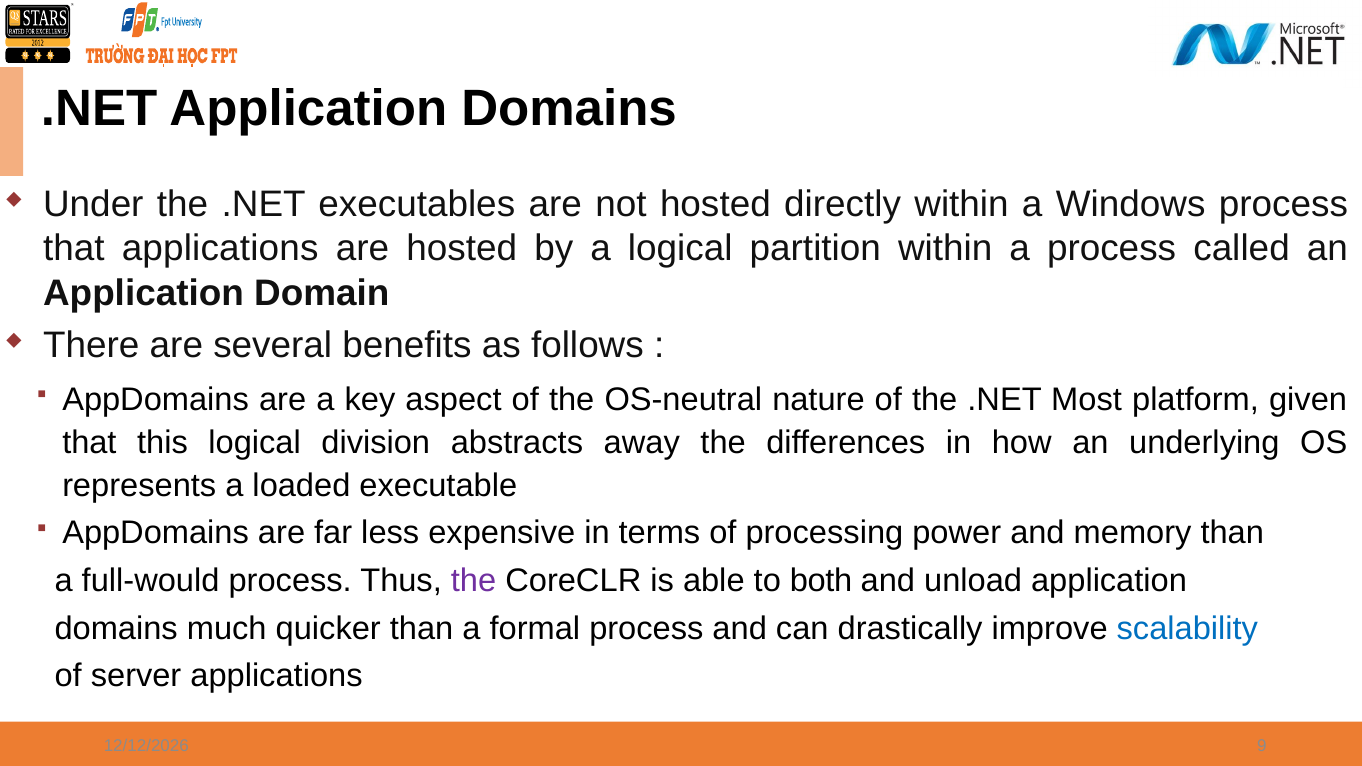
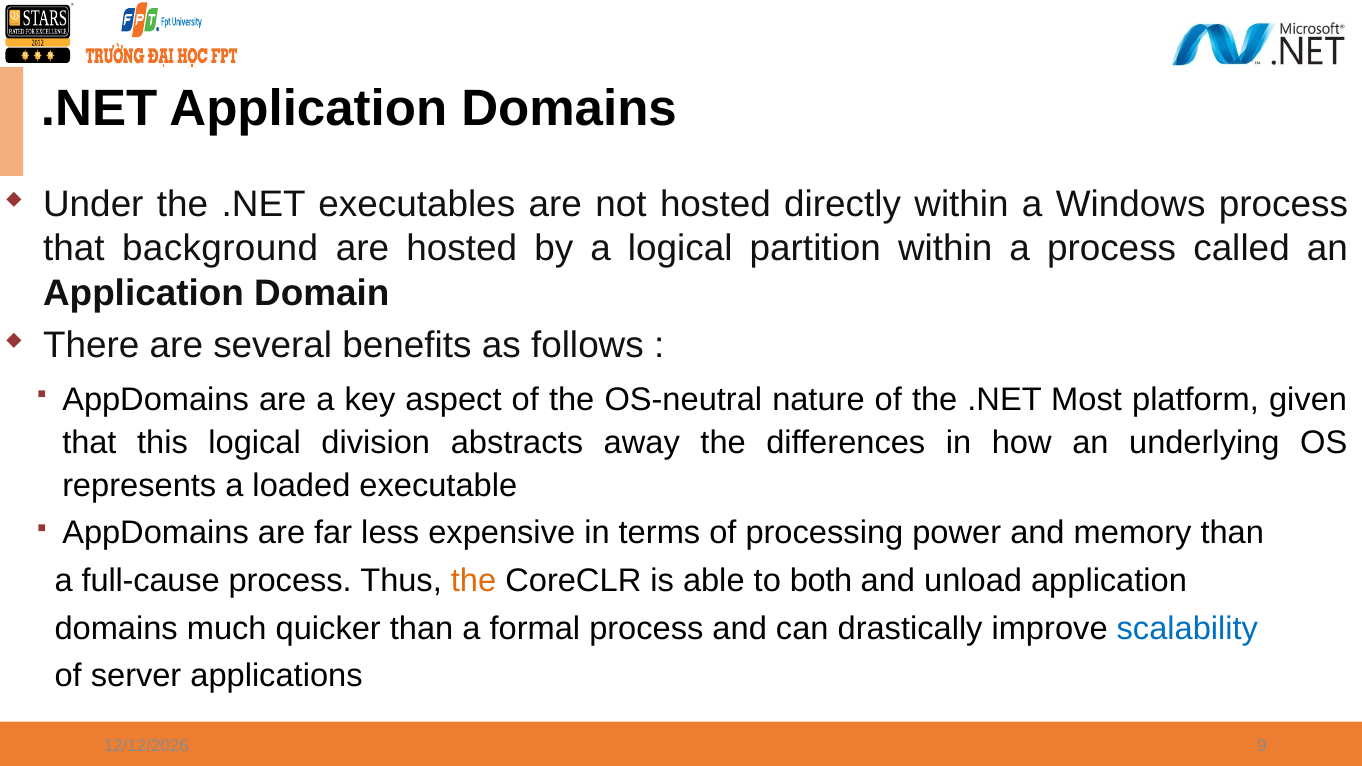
that applications: applications -> background
full-would: full-would -> full-cause
the at (474, 581) colour: purple -> orange
